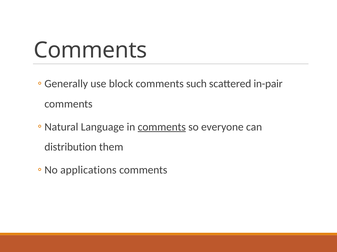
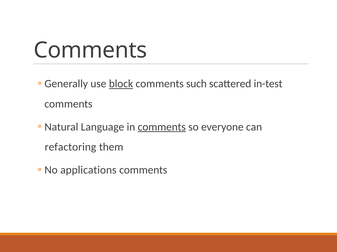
block underline: none -> present
in-pair: in-pair -> in-test
distribution: distribution -> refactoring
